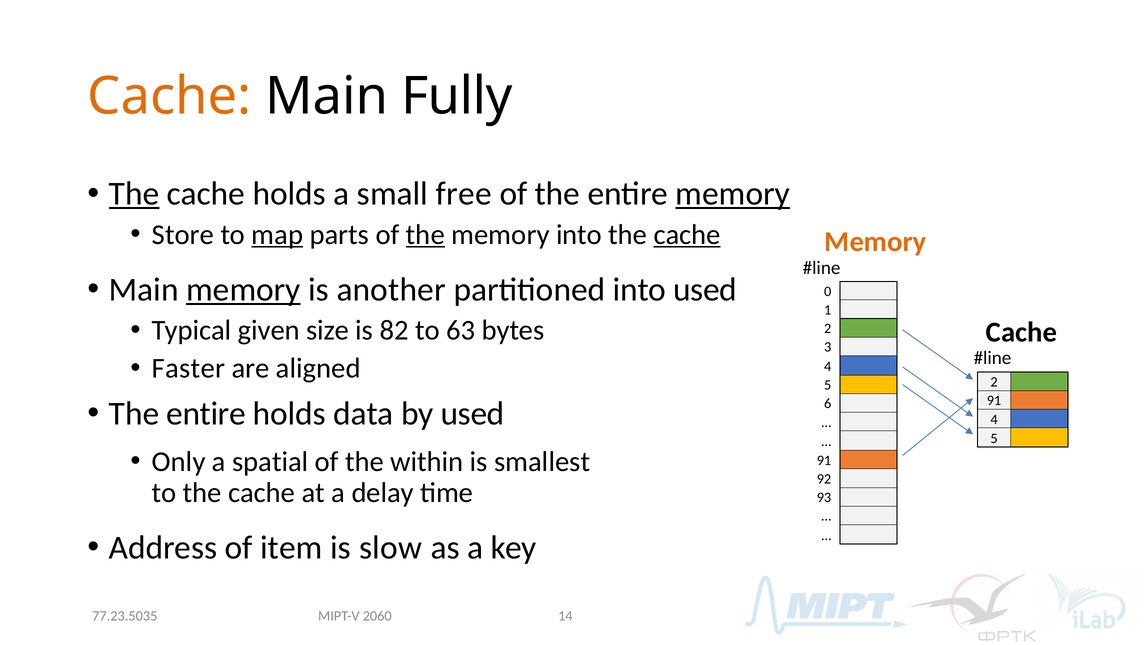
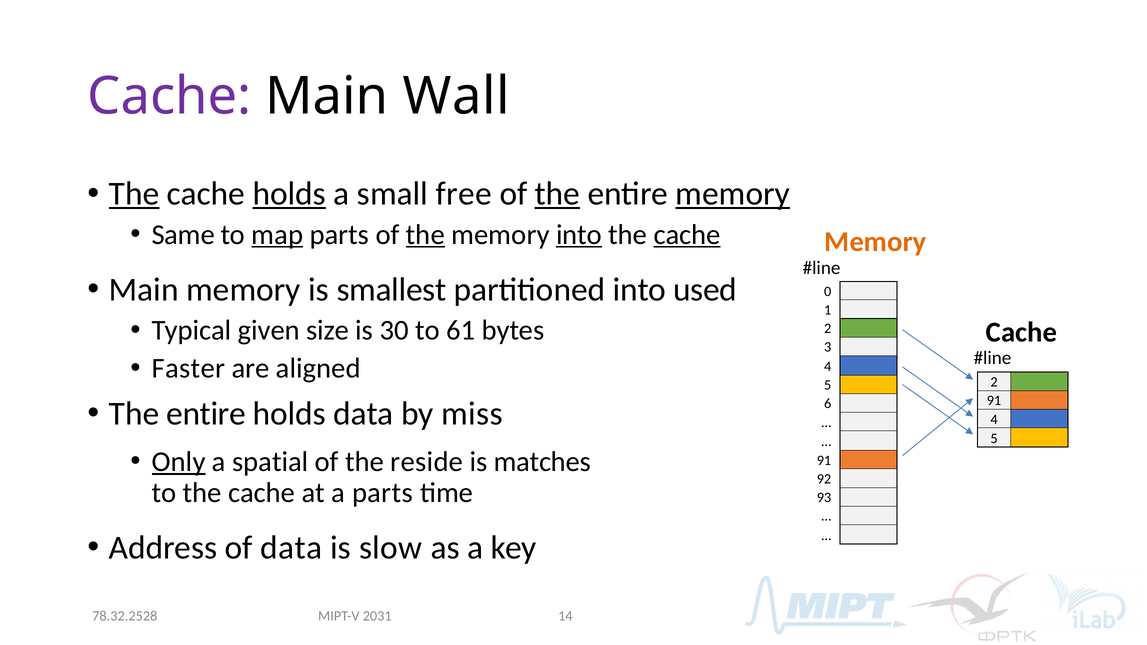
Cache at (169, 96) colour: orange -> purple
Fully: Fully -> Wall
holds at (289, 194) underline: none -> present
the at (557, 194) underline: none -> present
Store: Store -> Same
into at (579, 235) underline: none -> present
memory at (243, 290) underline: present -> none
another: another -> smallest
82: 82 -> 30
63: 63 -> 61
by used: used -> miss
Only underline: none -> present
within: within -> reside
smallest: smallest -> matches
a delay: delay -> parts
of item: item -> data
77.23.5035: 77.23.5035 -> 78.32.2528
2060: 2060 -> 2031
